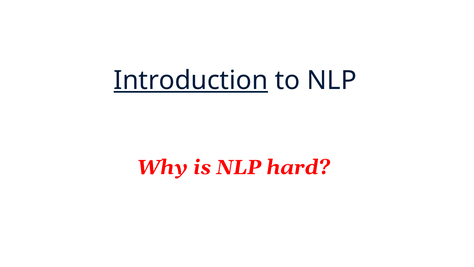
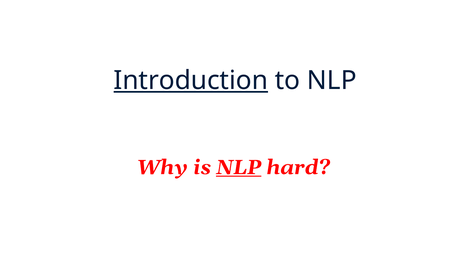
NLP at (239, 167) underline: none -> present
